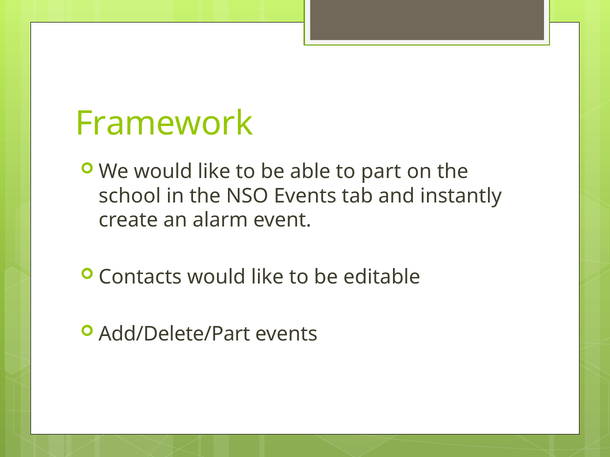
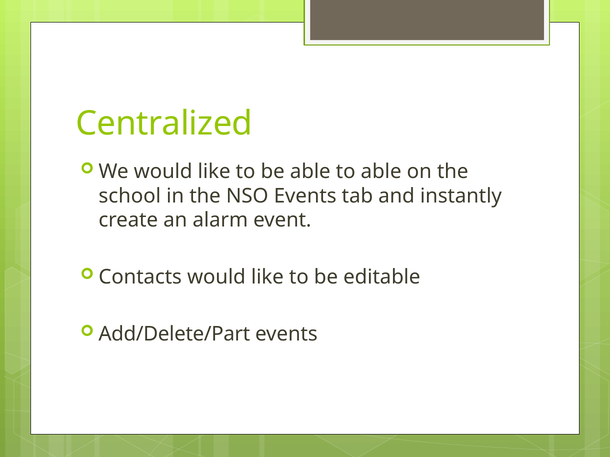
Framework: Framework -> Centralized
to part: part -> able
